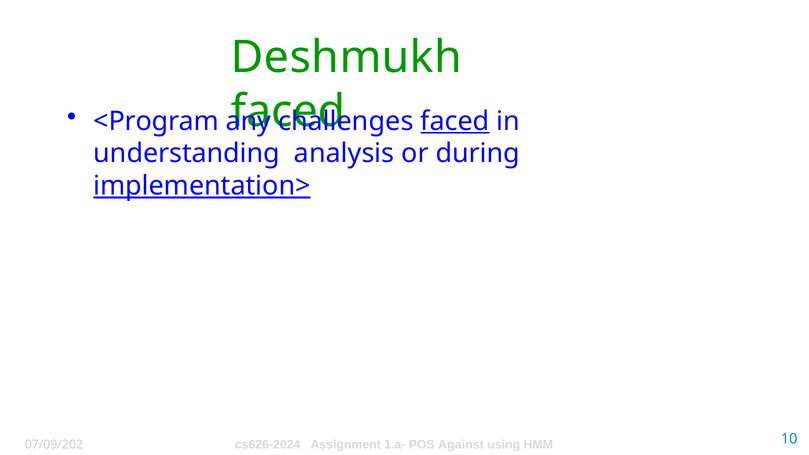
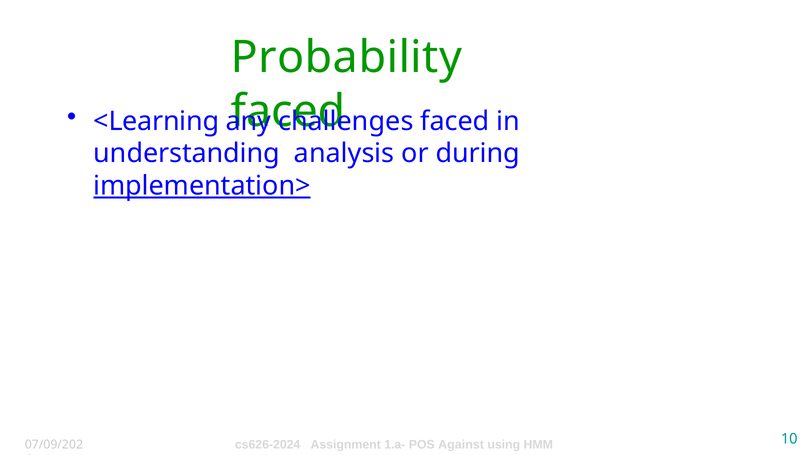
Deshmukh: Deshmukh -> Probability
<Program: <Program -> <Learning
faced at (455, 121) underline: present -> none
